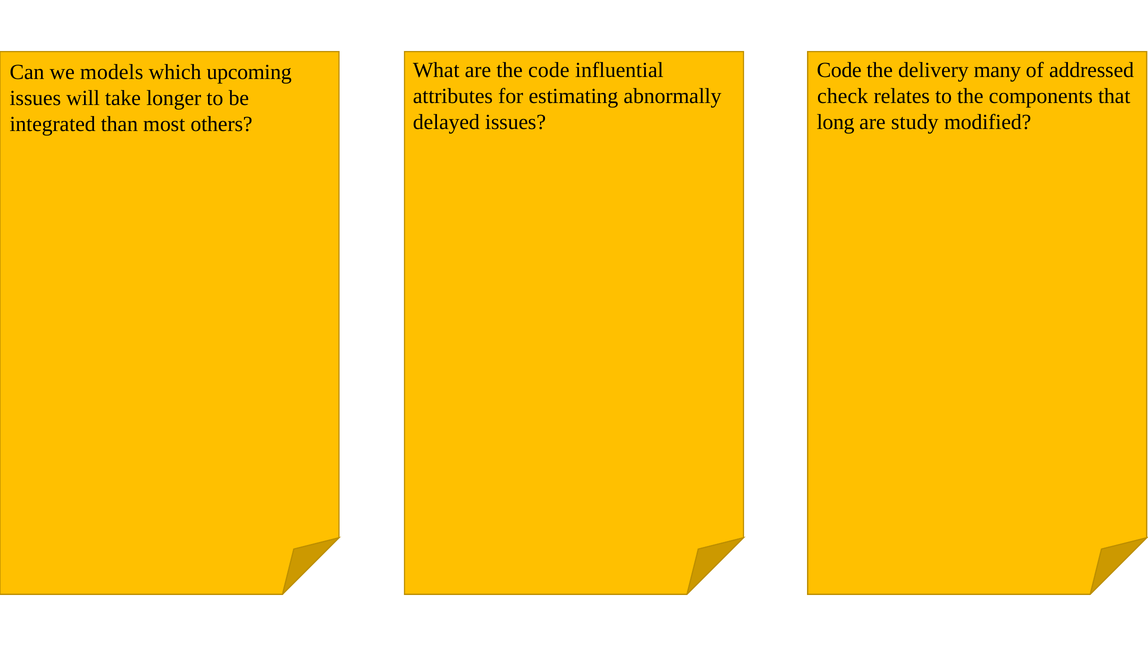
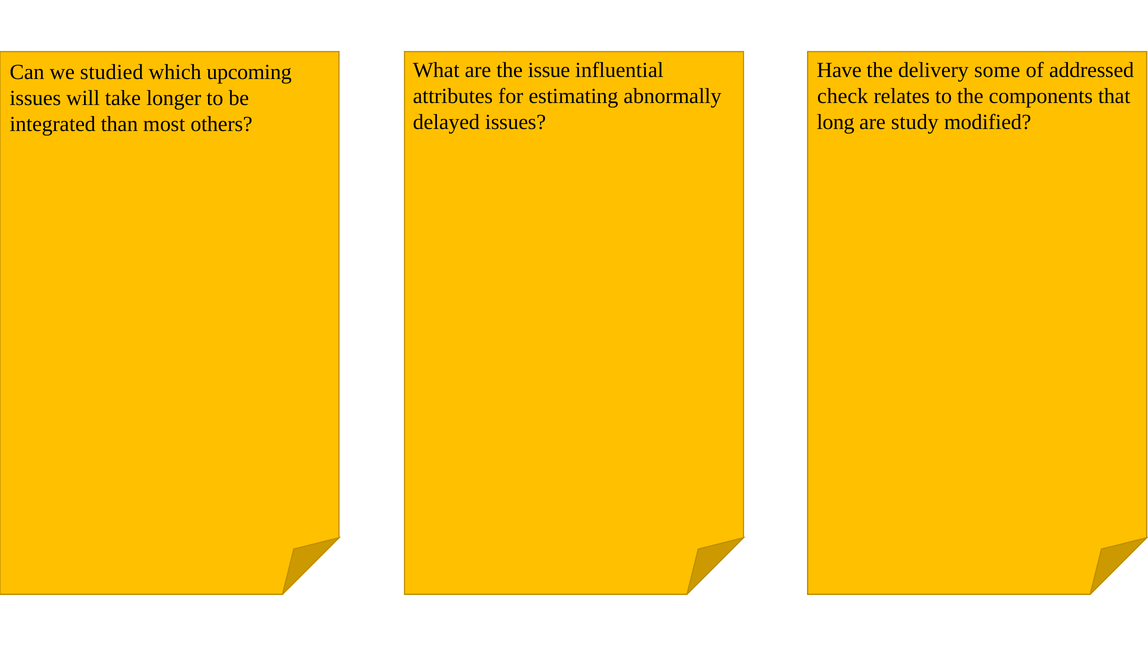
the code: code -> issue
Code at (839, 70): Code -> Have
many: many -> some
models: models -> studied
